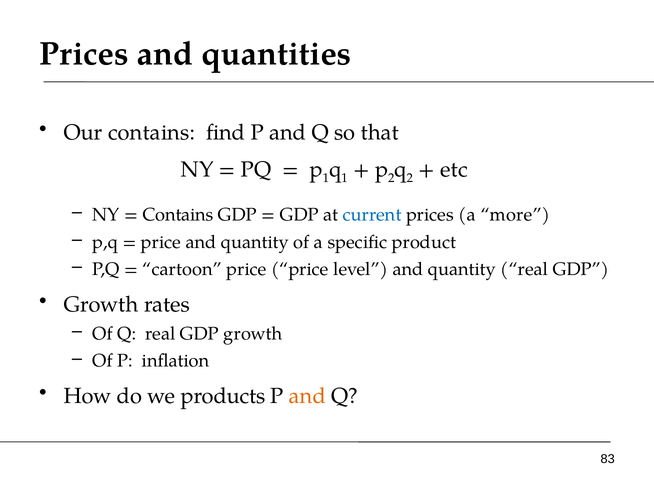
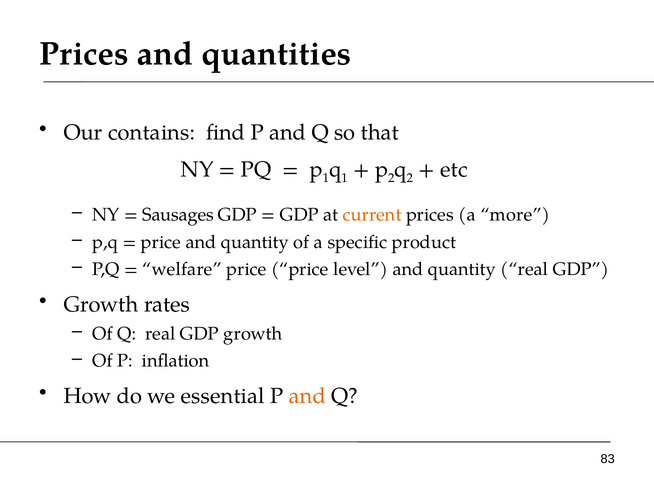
Contains at (178, 215): Contains -> Sausages
current colour: blue -> orange
cartoon: cartoon -> welfare
products: products -> essential
